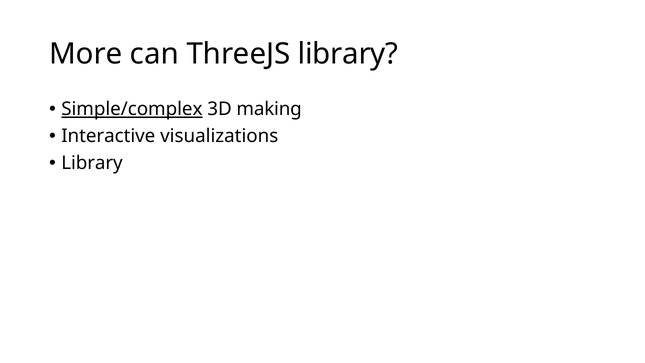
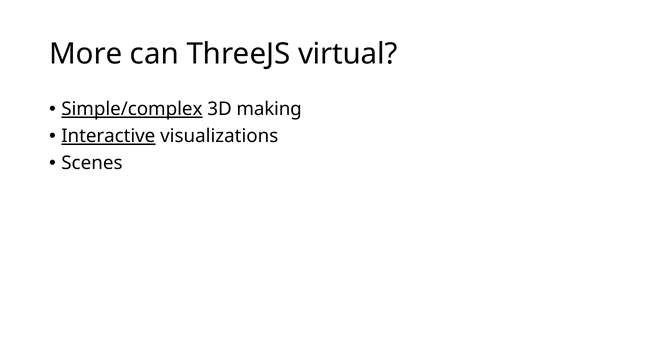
ThreeJS library: library -> virtual
Interactive underline: none -> present
Library at (92, 163): Library -> Scenes
